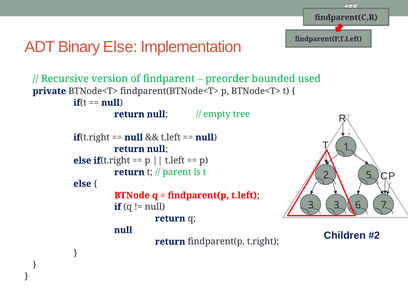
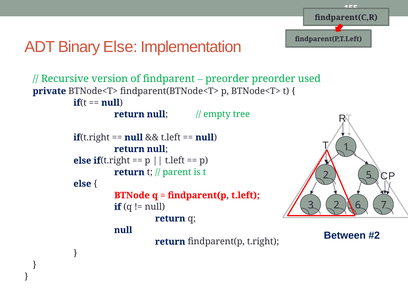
preorder bounded: bounded -> preorder
3 3: 3 -> 2
Children: Children -> Between
